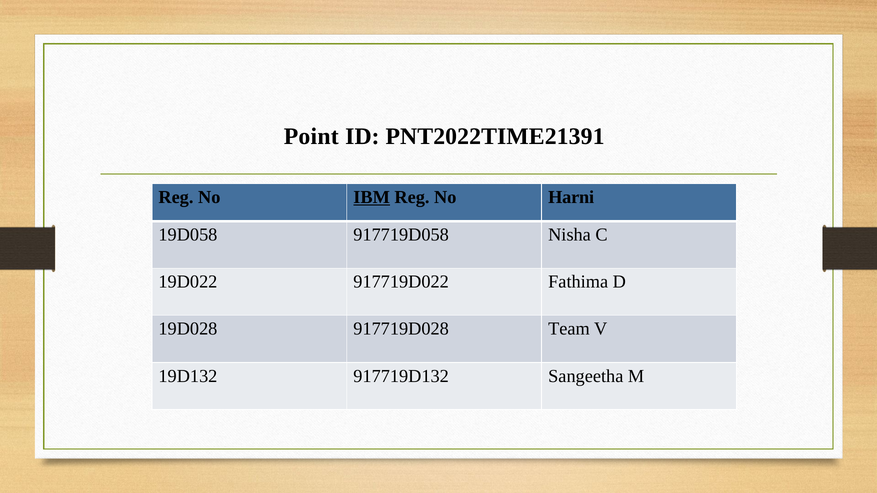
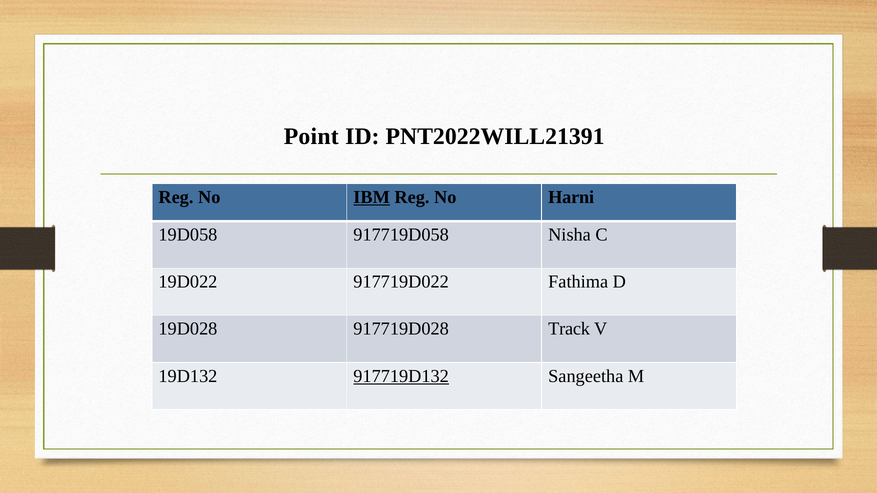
PNT2022TIME21391: PNT2022TIME21391 -> PNT2022WILL21391
Team: Team -> Track
917719D132 underline: none -> present
